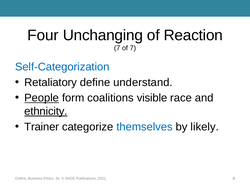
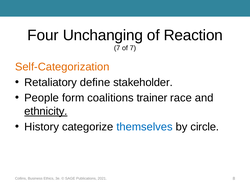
Self-Categorization colour: blue -> orange
understand: understand -> stakeholder
People underline: present -> none
visible: visible -> trainer
Trainer: Trainer -> History
likely: likely -> circle
